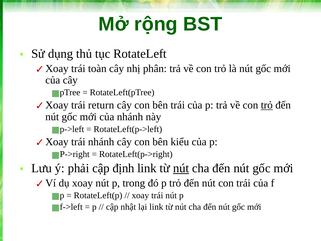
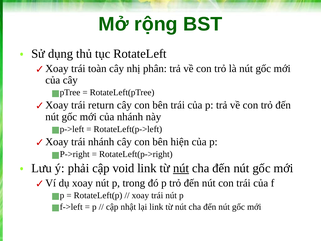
trỏ at (267, 105) underline: present -> none
kiểu: kiểu -> hiện
định: định -> void
